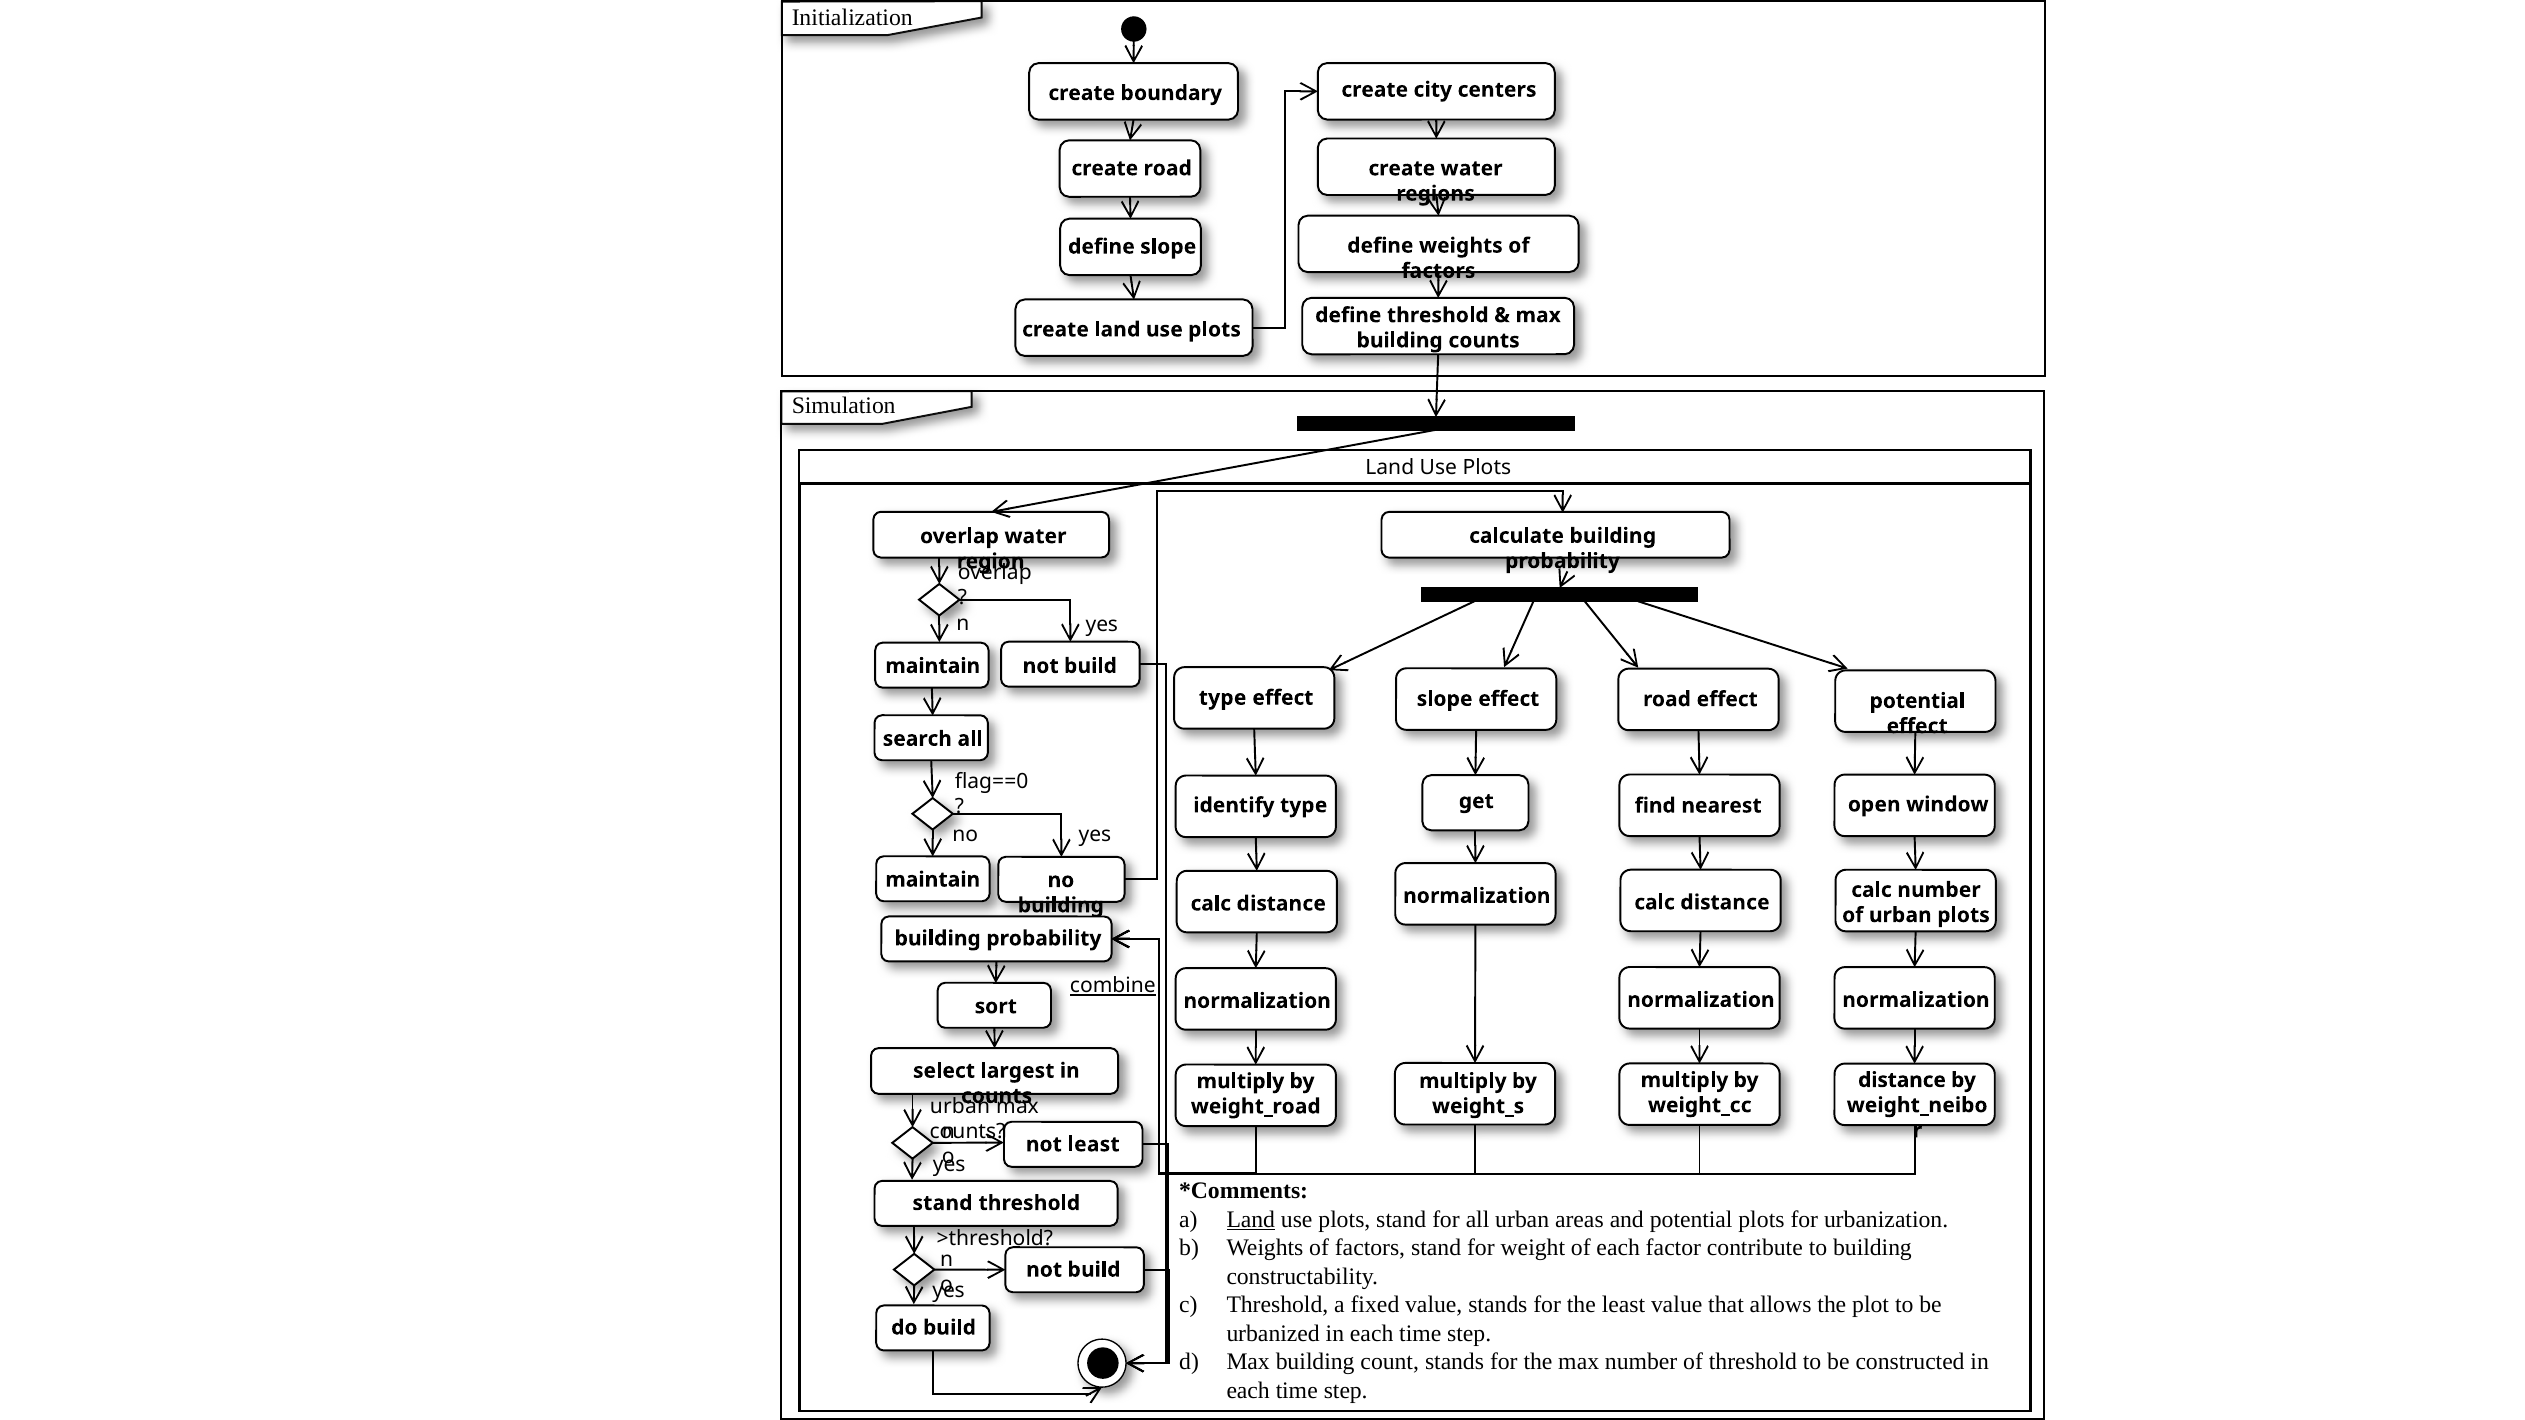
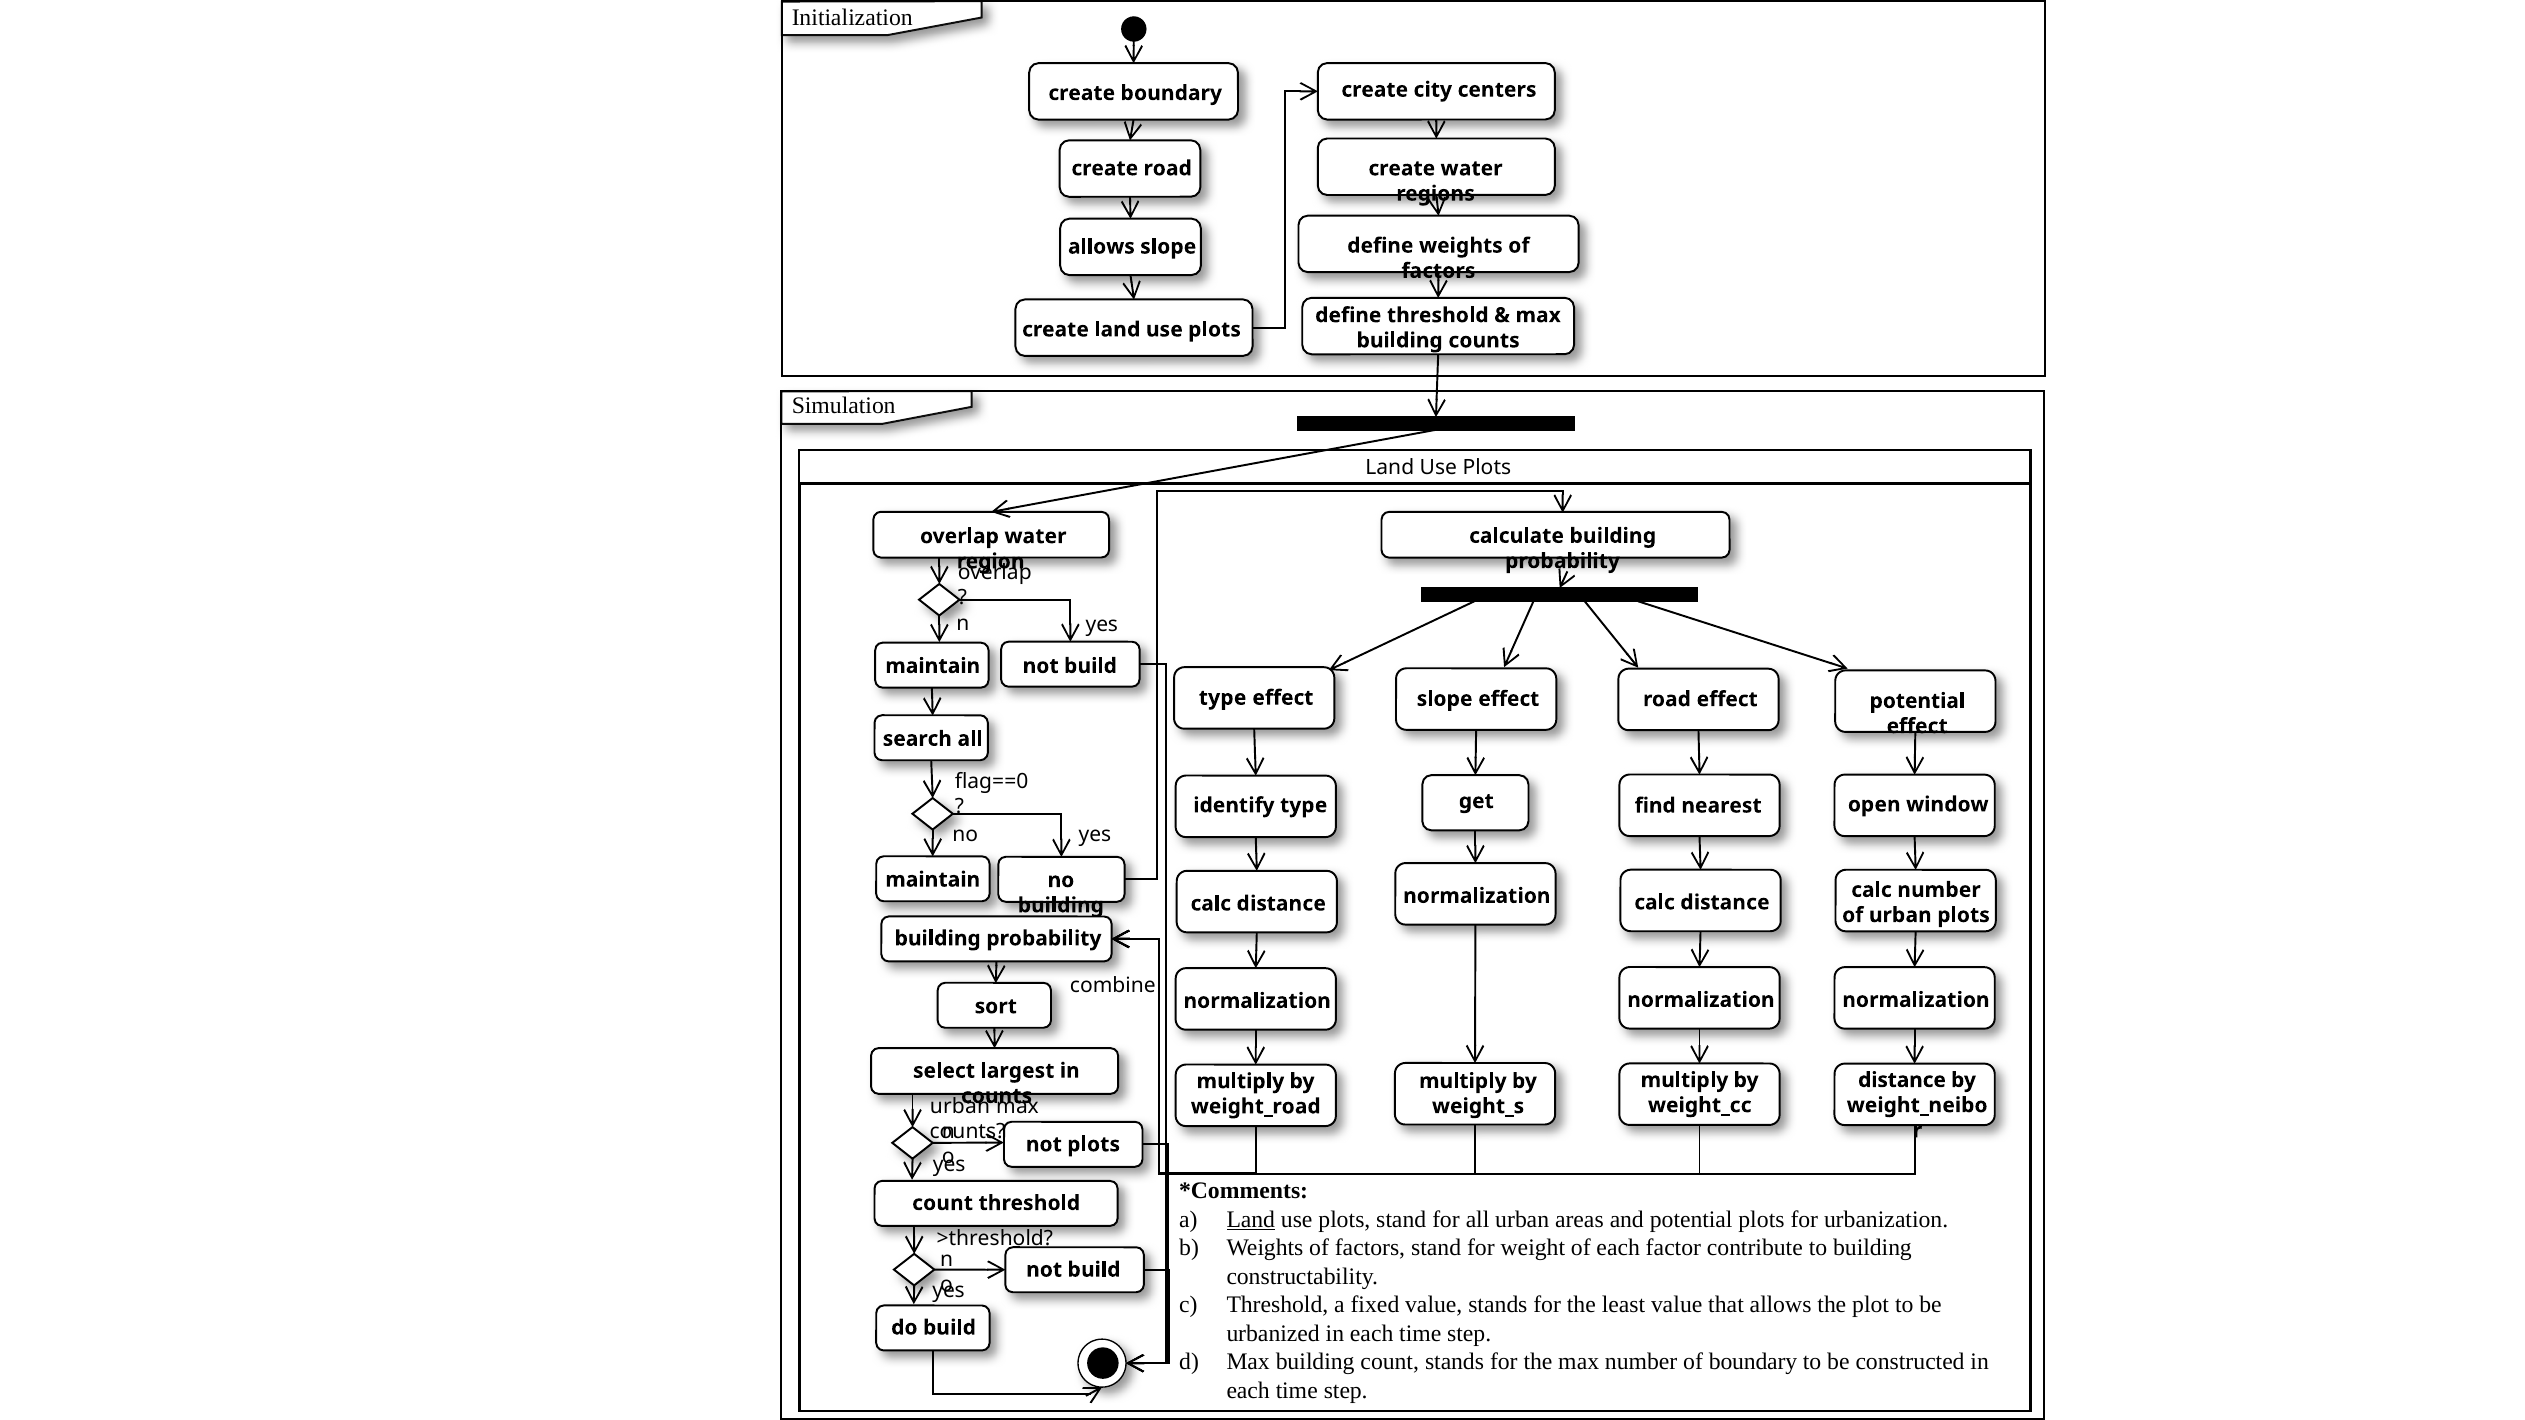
define at (1101, 247): define -> allows
combine underline: present -> none
not least: least -> plots
stand at (942, 1203): stand -> count
of threshold: threshold -> boundary
